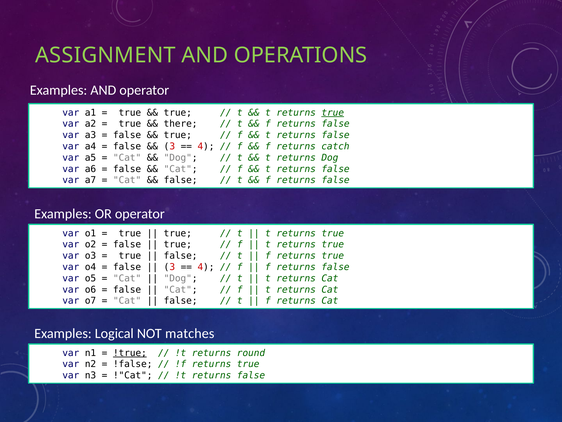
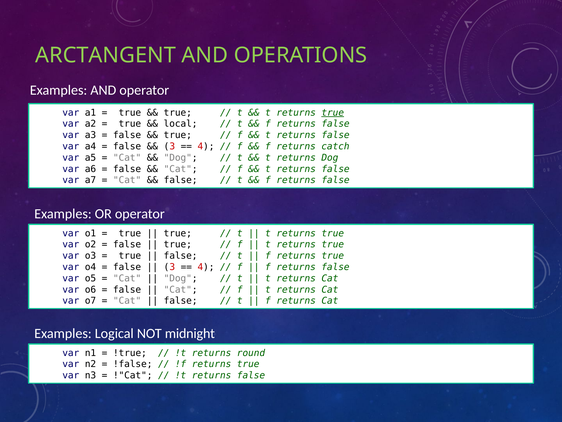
ASSIGNMENT: ASSIGNMENT -> ARCTANGENT
there: there -> local
matches: matches -> midnight
!true underline: present -> none
